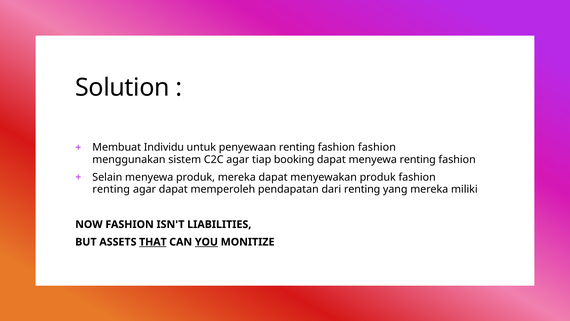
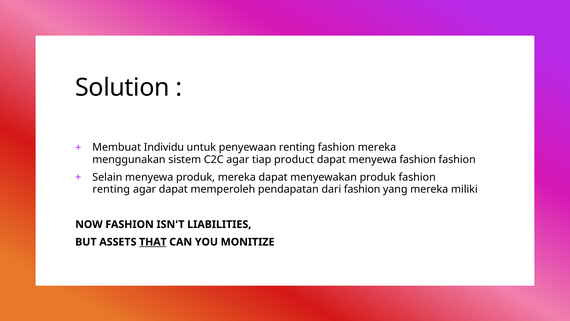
fashion fashion: fashion -> mereka
booking: booking -> product
menyewa renting: renting -> fashion
dari renting: renting -> fashion
YOU underline: present -> none
